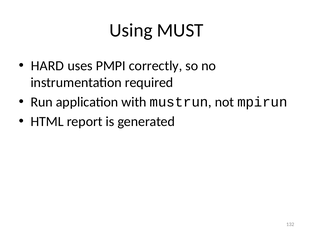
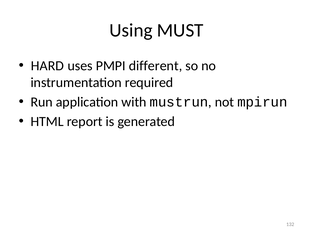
correctly: correctly -> different
